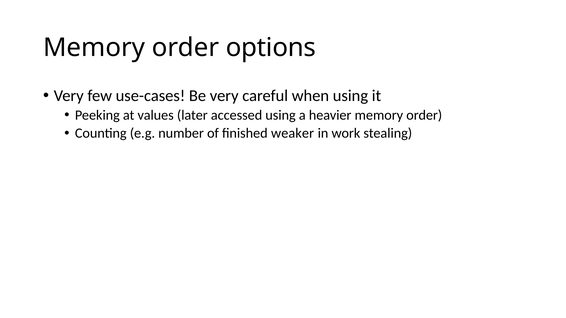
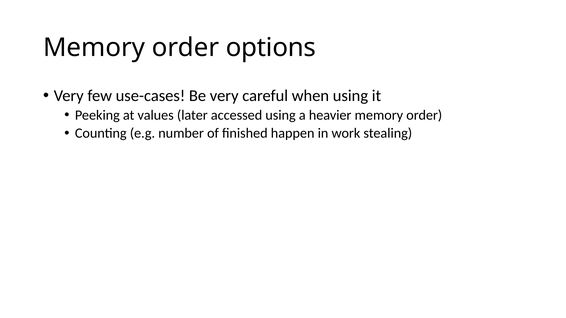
weaker: weaker -> happen
